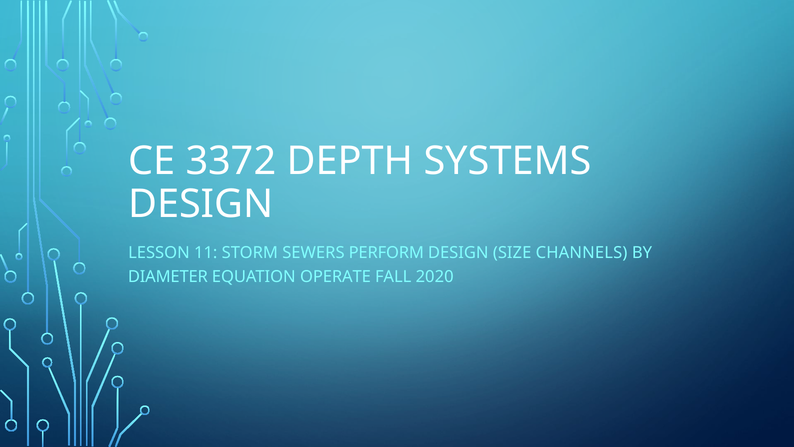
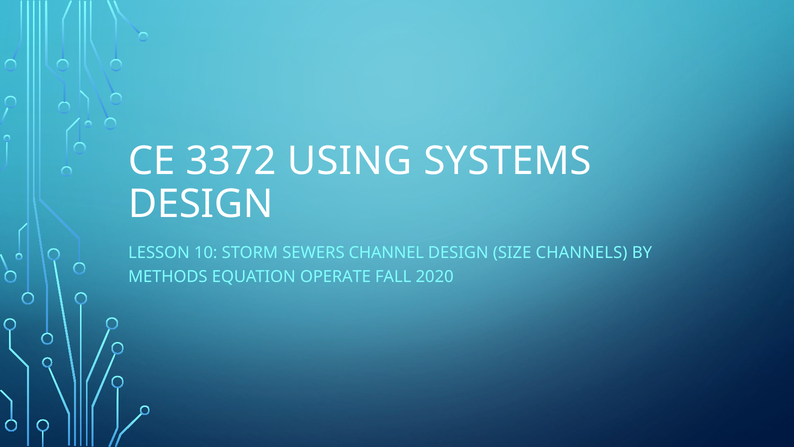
DEPTH: DEPTH -> USING
11: 11 -> 10
PERFORM: PERFORM -> CHANNEL
DIAMETER: DIAMETER -> METHODS
